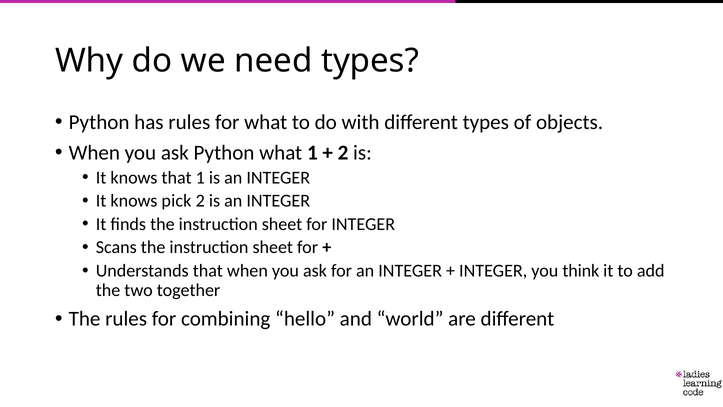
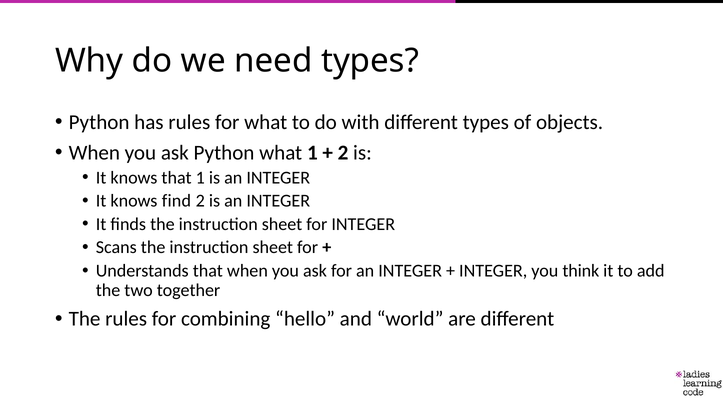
pick: pick -> find
